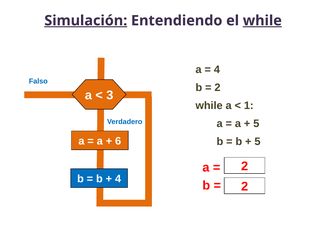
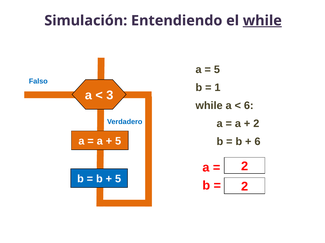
Simulación underline: present -> none
4 at (217, 70): 4 -> 5
2 at (218, 88): 2 -> 1
1 at (249, 106): 1 -> 6
5 at (256, 124): 5 -> 2
6 at (118, 142): 6 -> 5
5 at (257, 142): 5 -> 6
4 at (118, 179): 4 -> 5
